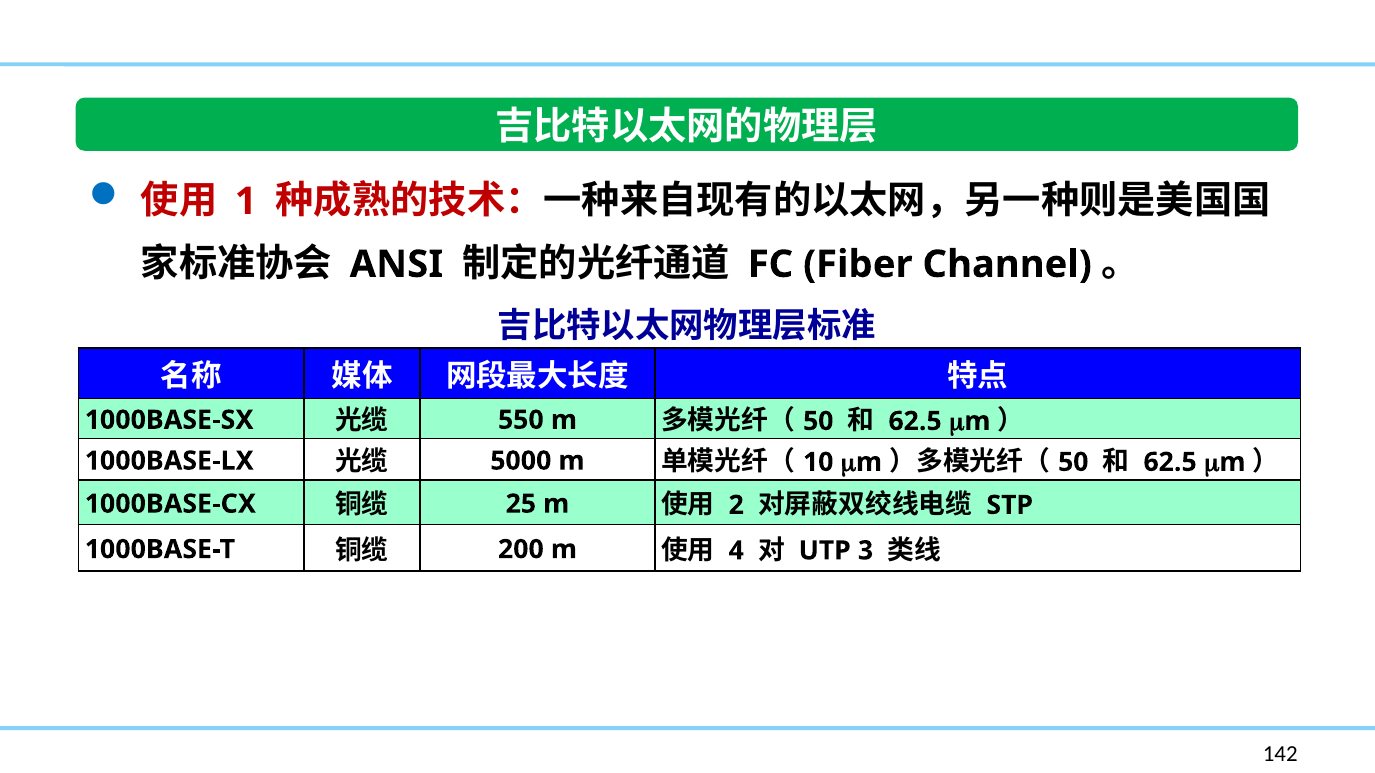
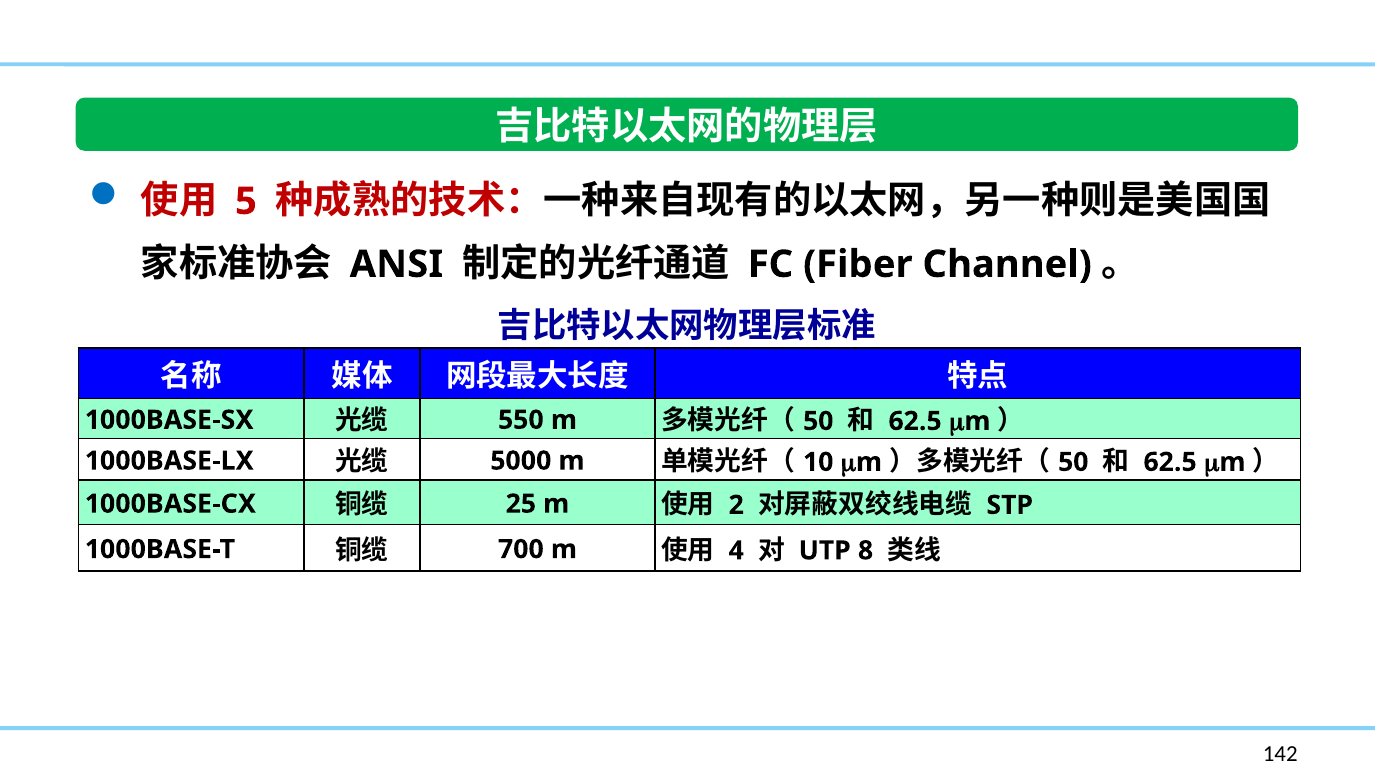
1: 1 -> 5
200: 200 -> 700
3: 3 -> 8
